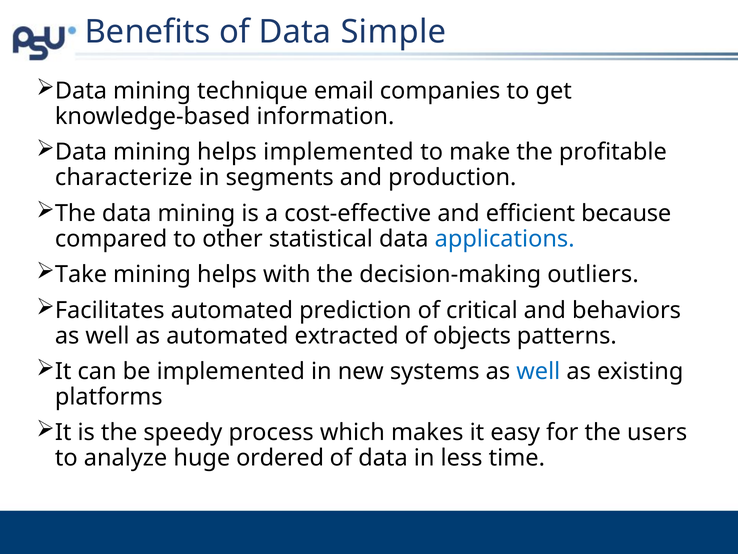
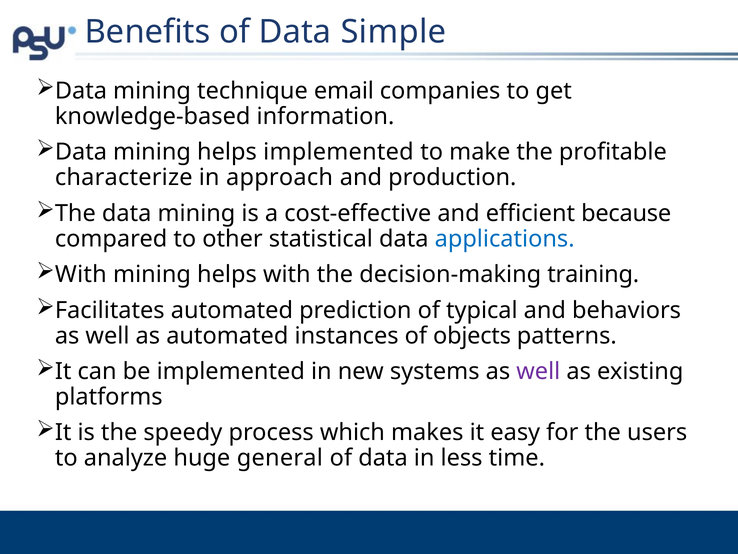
segments: segments -> approach
Take at (81, 274): Take -> With
outliers: outliers -> training
critical: critical -> typical
extracted: extracted -> instances
well at (538, 371) colour: blue -> purple
ordered: ordered -> general
